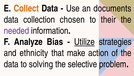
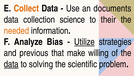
chosen: chosen -> science
needed colour: purple -> orange
ethnicity: ethnicity -> previous
action: action -> willing
data at (11, 64) underline: none -> present
selective: selective -> scientific
